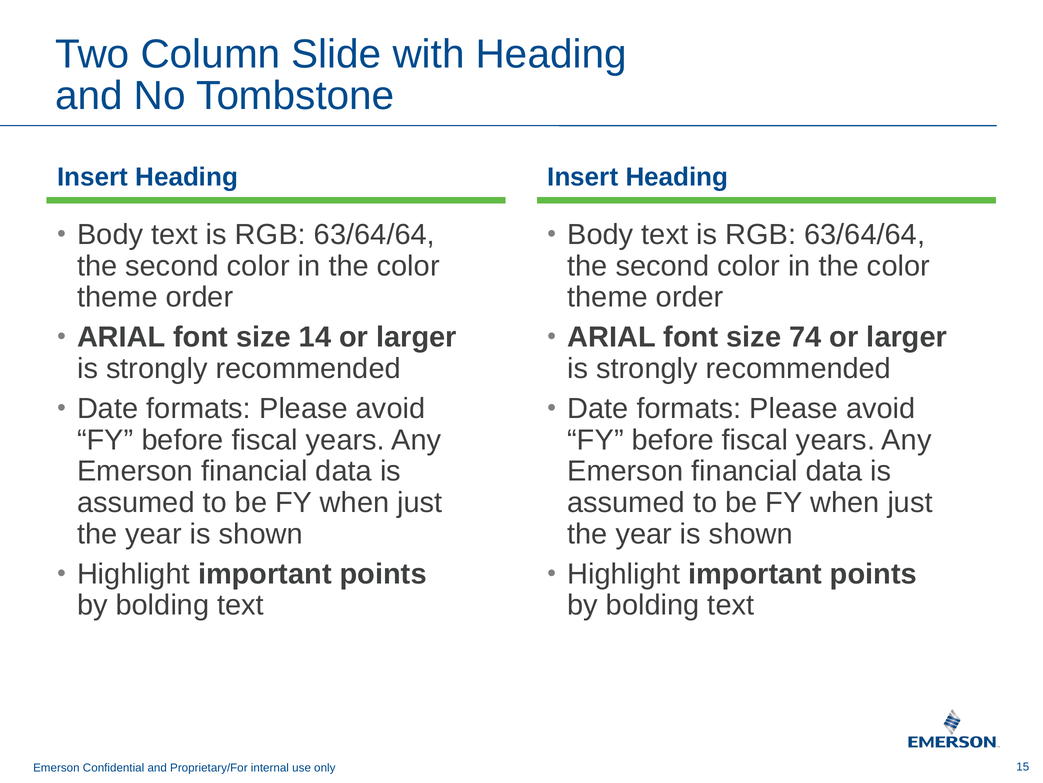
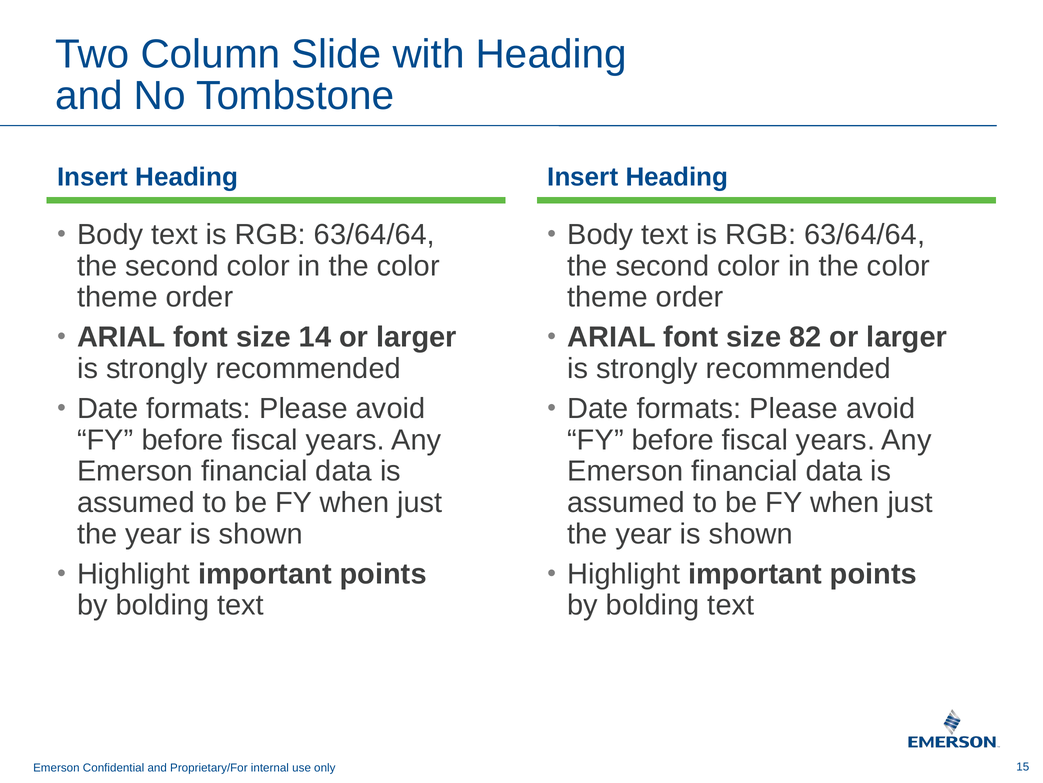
74: 74 -> 82
